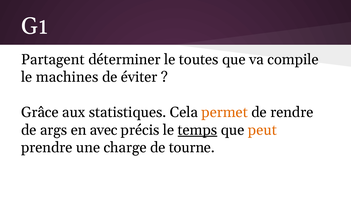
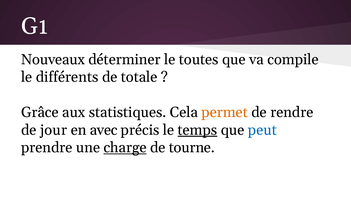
Partagent: Partagent -> Nouveaux
machines: machines -> différents
éviter: éviter -> totale
args: args -> jour
peut colour: orange -> blue
charge underline: none -> present
